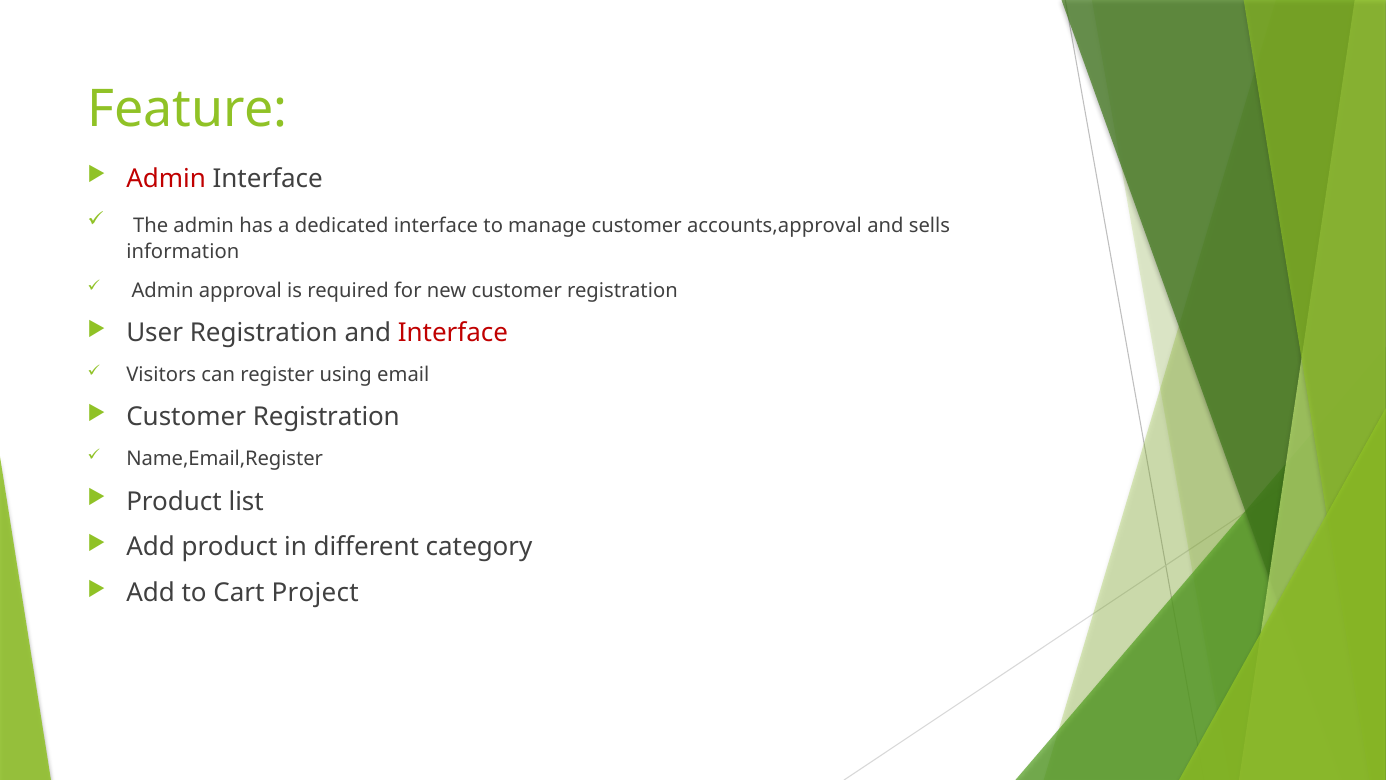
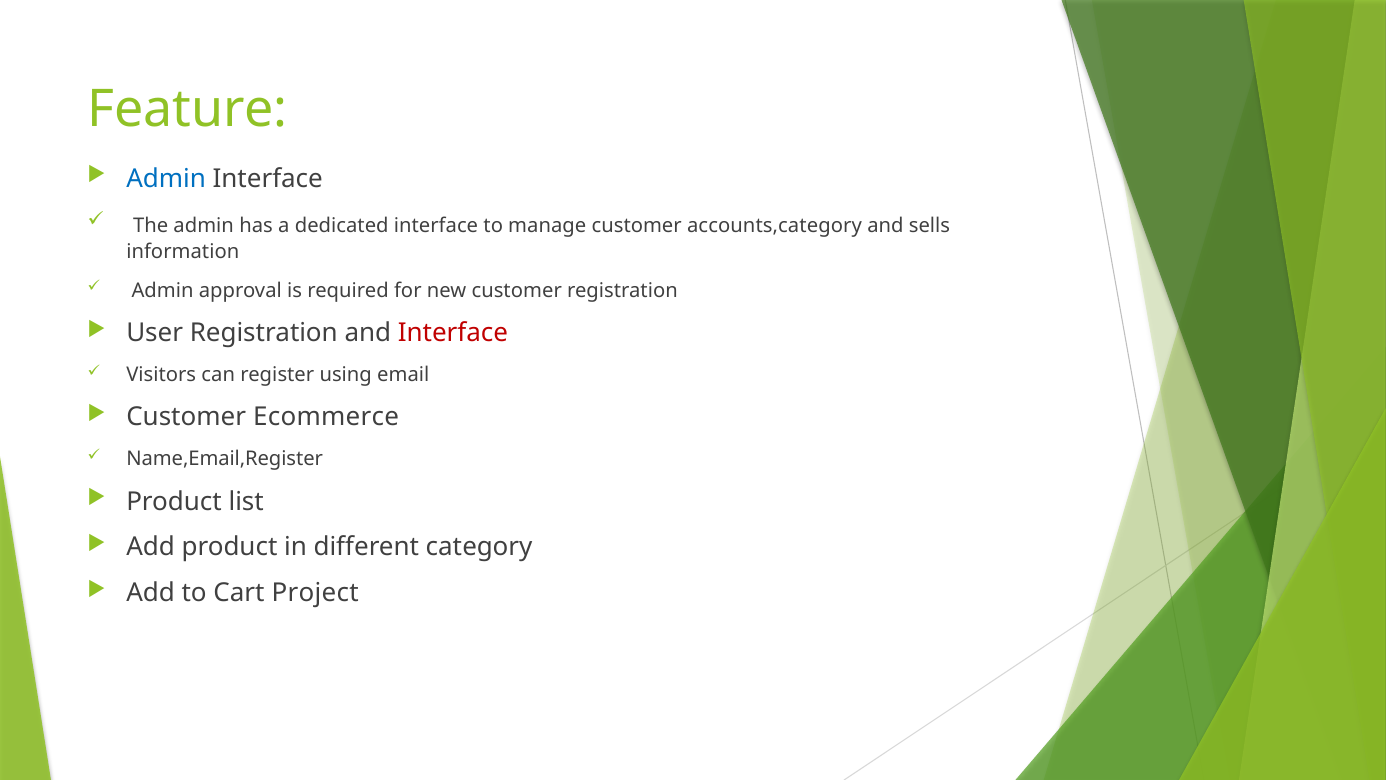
Admin at (166, 179) colour: red -> blue
accounts,approval: accounts,approval -> accounts,category
Registration at (326, 417): Registration -> Ecommerce
